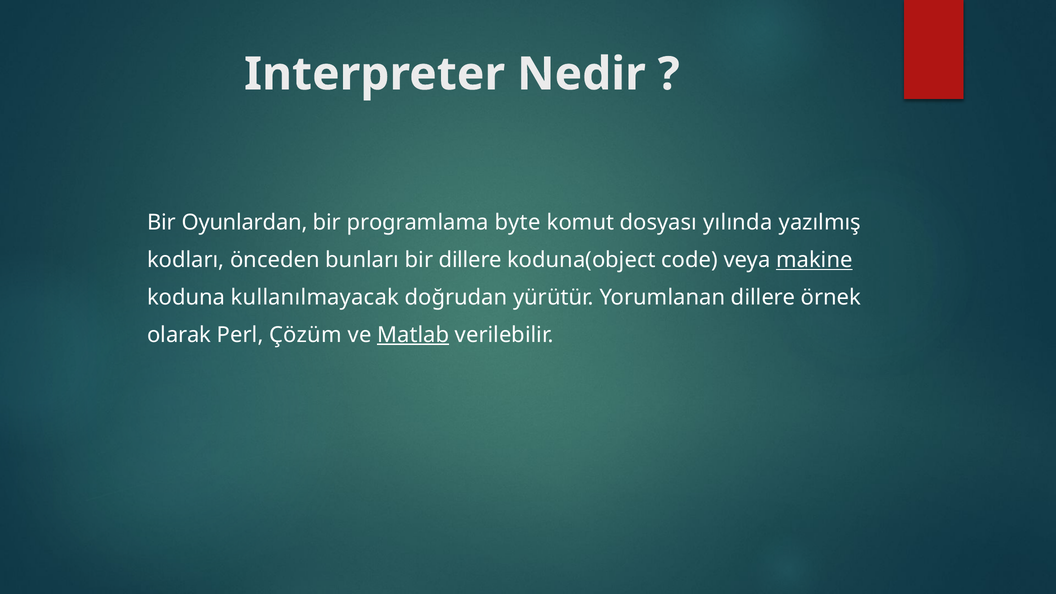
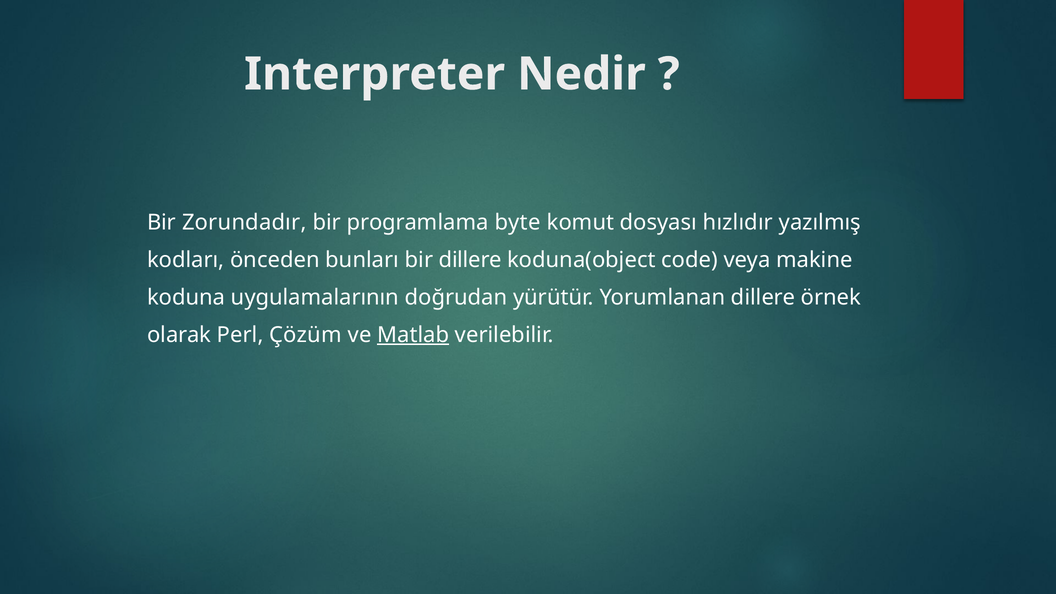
Oyunlardan: Oyunlardan -> Zorundadır
yılında: yılında -> hızlıdır
makine underline: present -> none
kullanılmayacak: kullanılmayacak -> uygulamalarının
